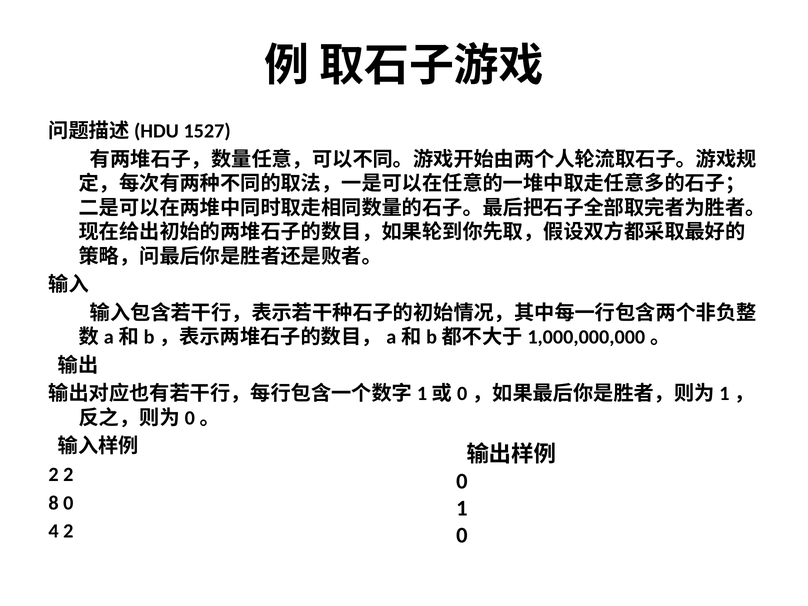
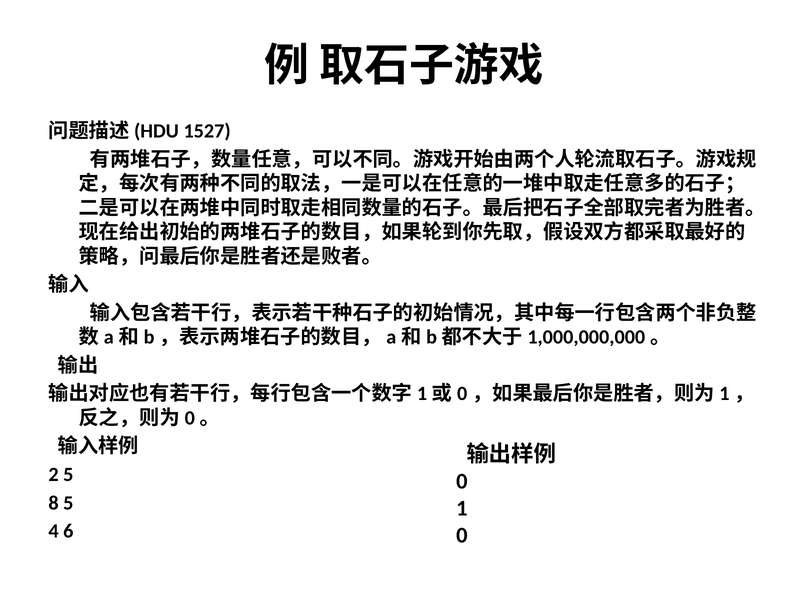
2 2: 2 -> 5
8 0: 0 -> 5
4 2: 2 -> 6
